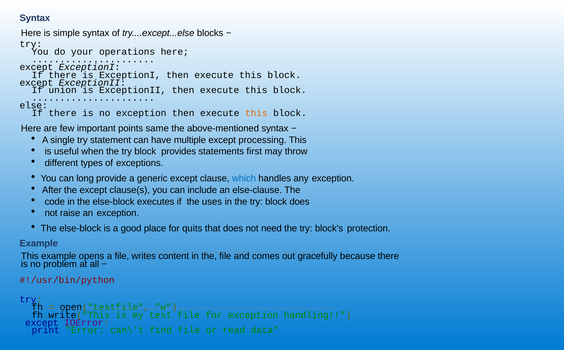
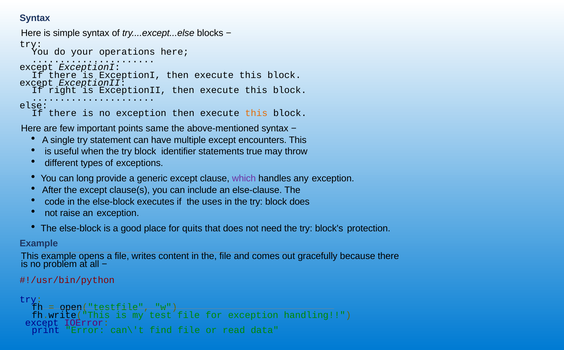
union: union -> right
processing: processing -> encounters
provides: provides -> identifier
first: first -> true
which colour: blue -> purple
